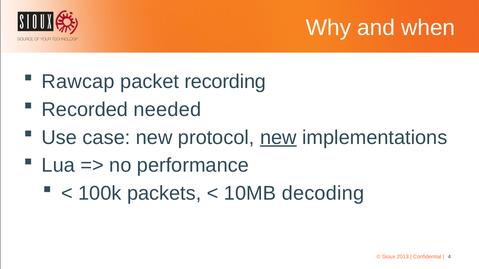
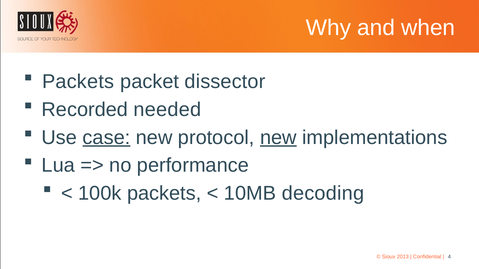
Rawcap at (78, 82): Rawcap -> Packets
recording: recording -> dissector
case underline: none -> present
